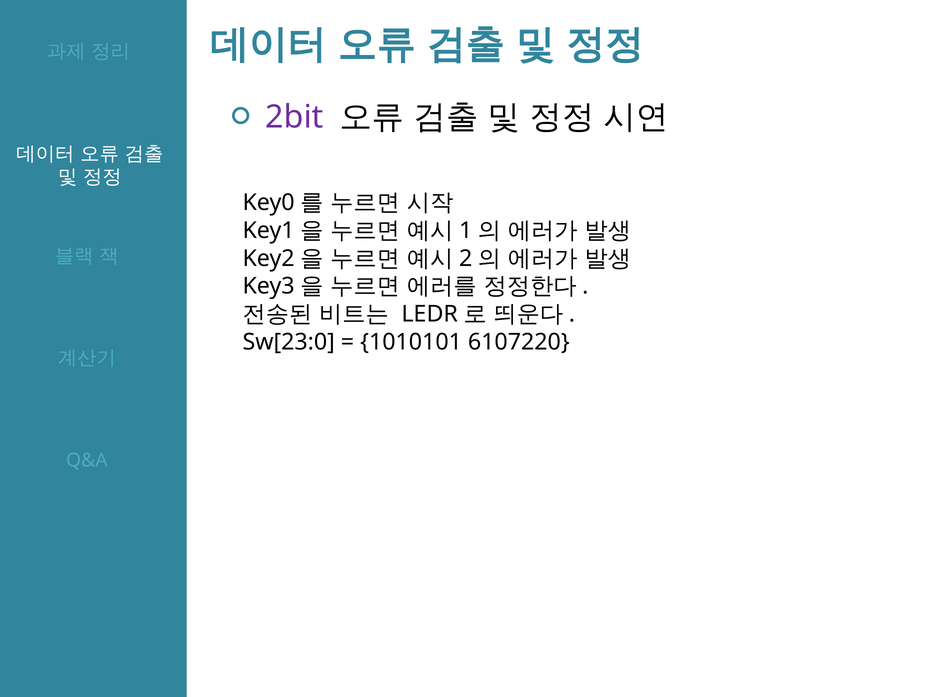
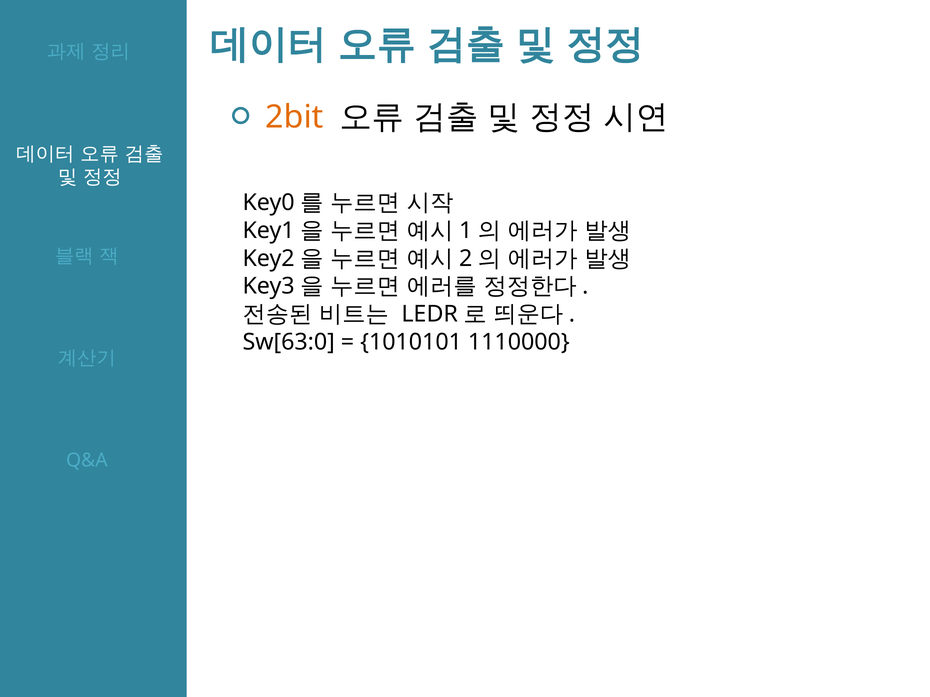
2bit colour: purple -> orange
Sw[23:0: Sw[23:0 -> Sw[63:0
6107220: 6107220 -> 1110000
